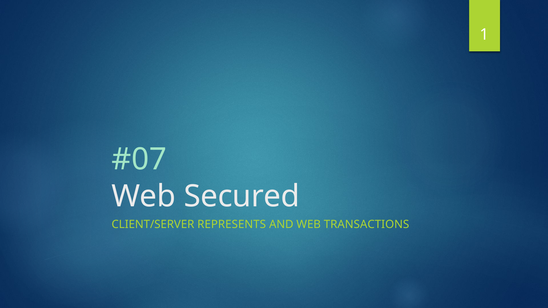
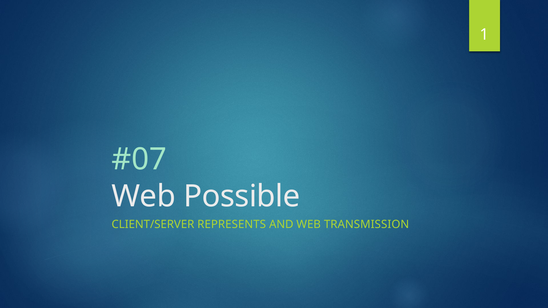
Secured: Secured -> Possible
TRANSACTIONS: TRANSACTIONS -> TRANSMISSION
